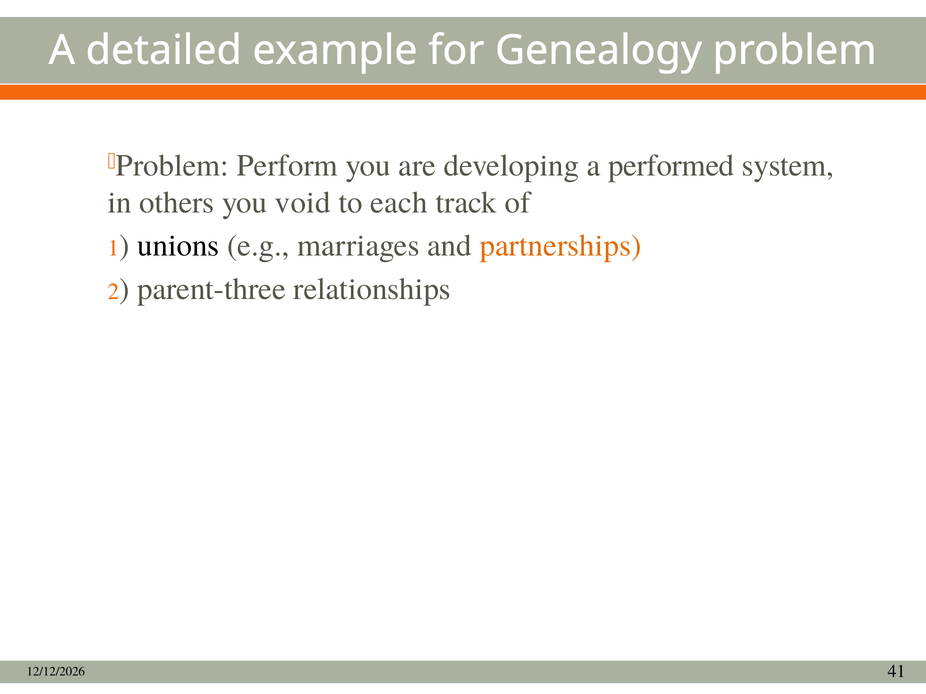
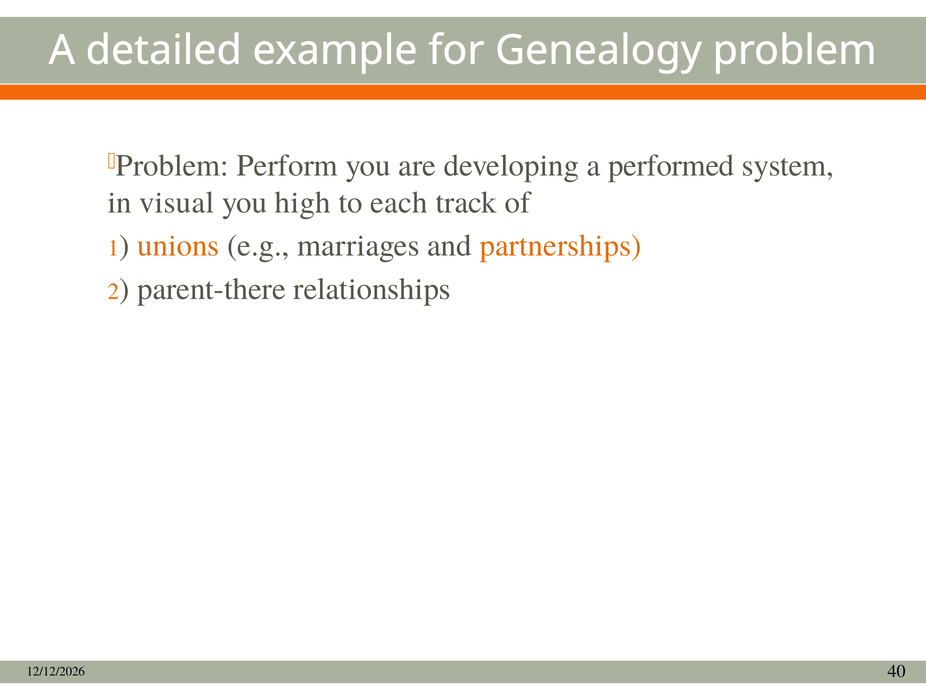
others: others -> visual
void: void -> high
unions colour: black -> orange
parent-three: parent-three -> parent-there
41: 41 -> 40
